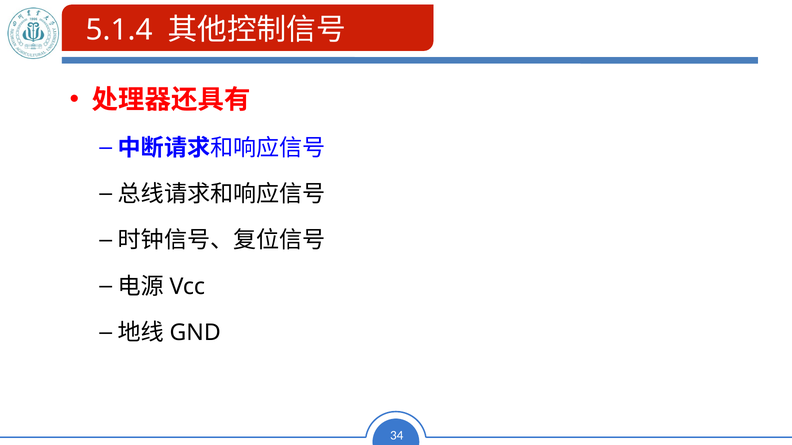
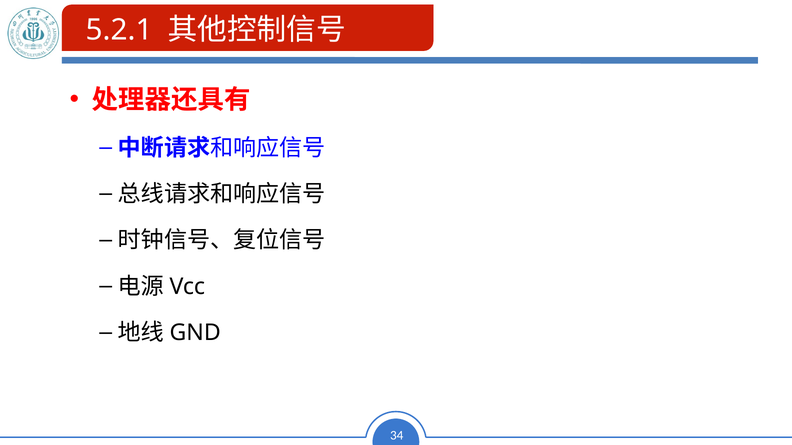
5.1.4: 5.1.4 -> 5.2.1
